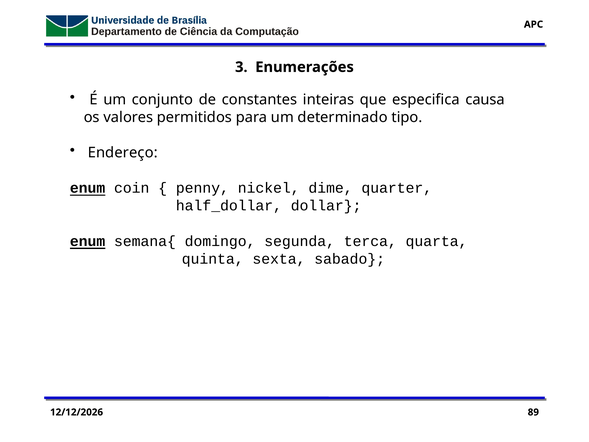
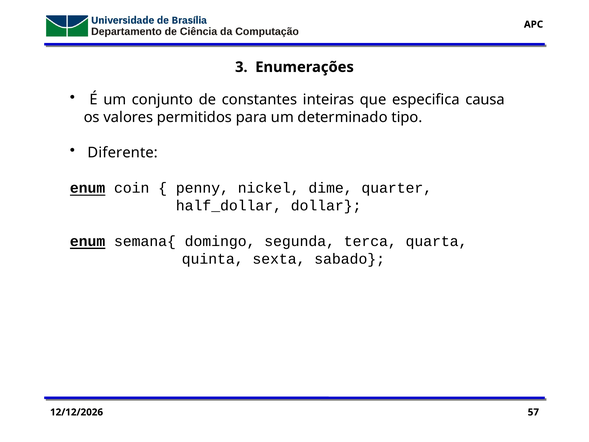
Endereço: Endereço -> Diferente
89: 89 -> 57
